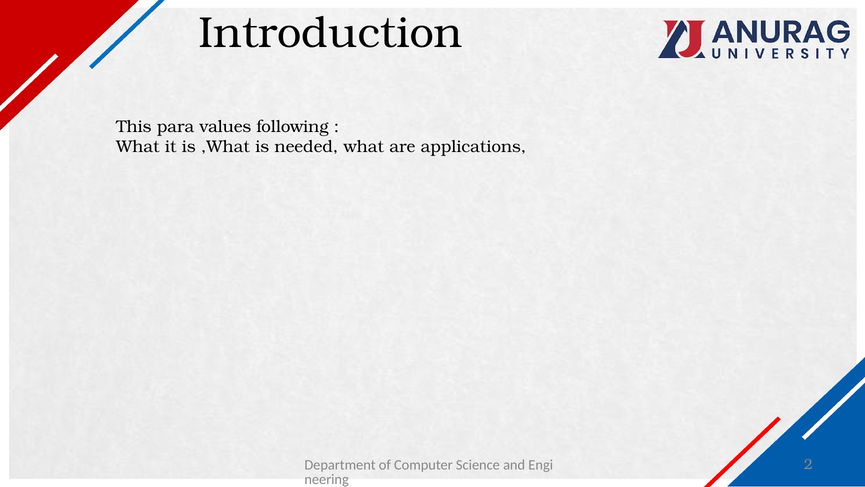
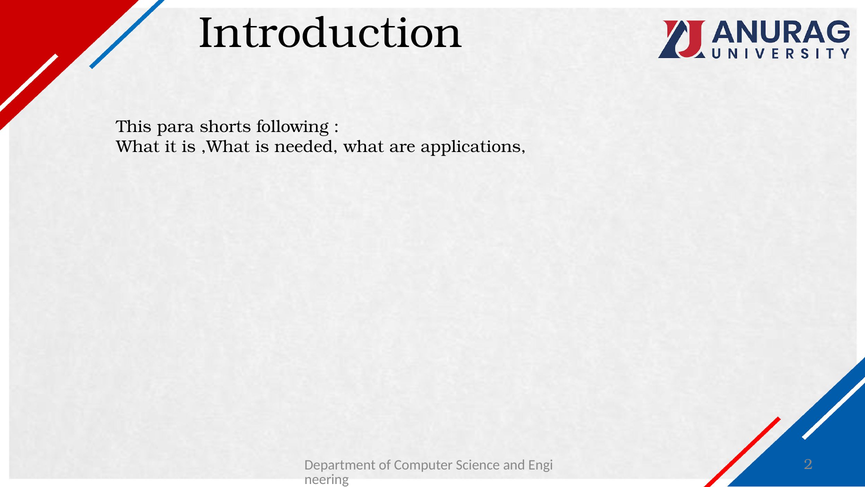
values: values -> shorts
